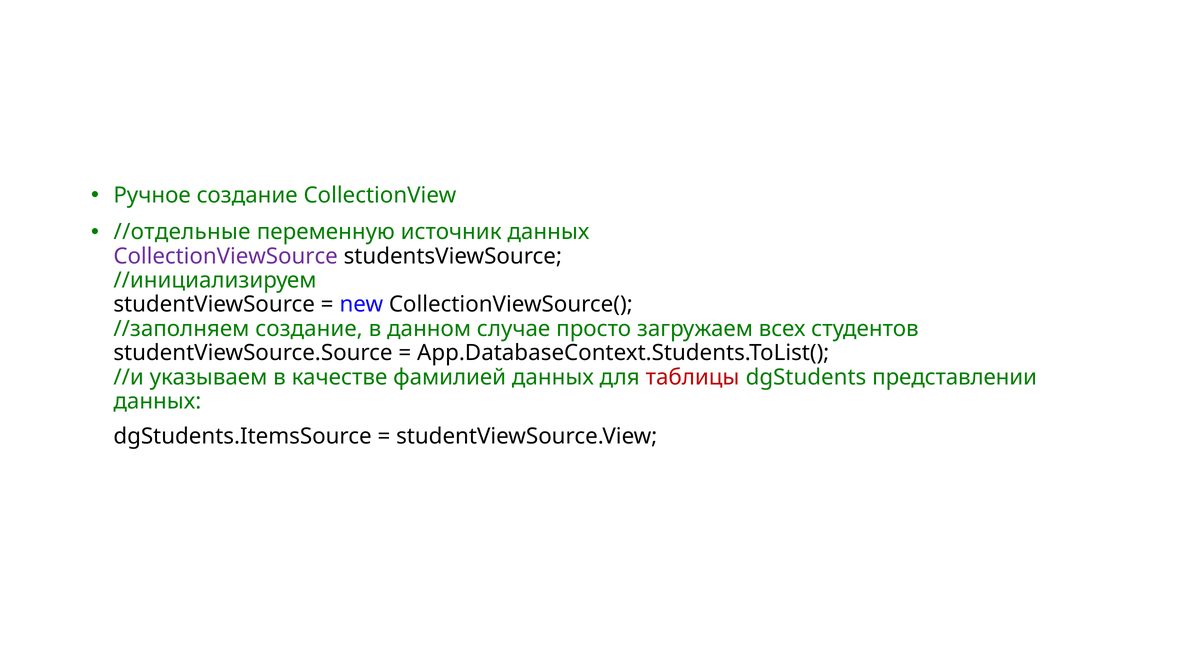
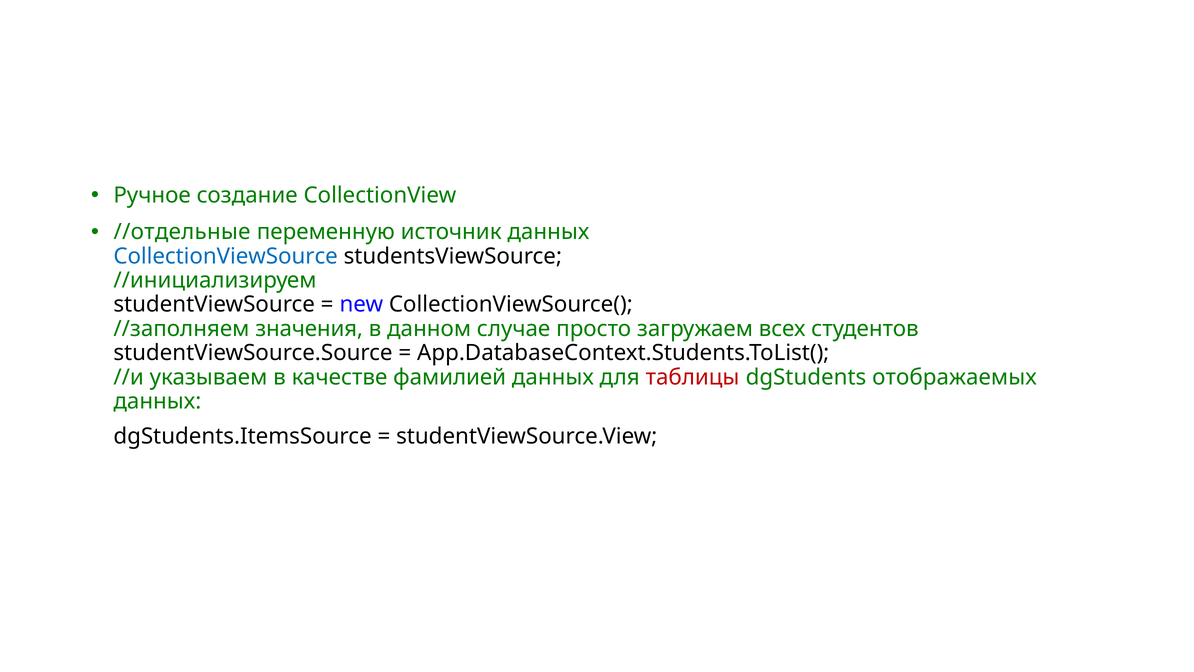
CollectionViewSource colour: purple -> blue
//заполняем создание: создание -> значения
представлении: представлении -> отображаемых
